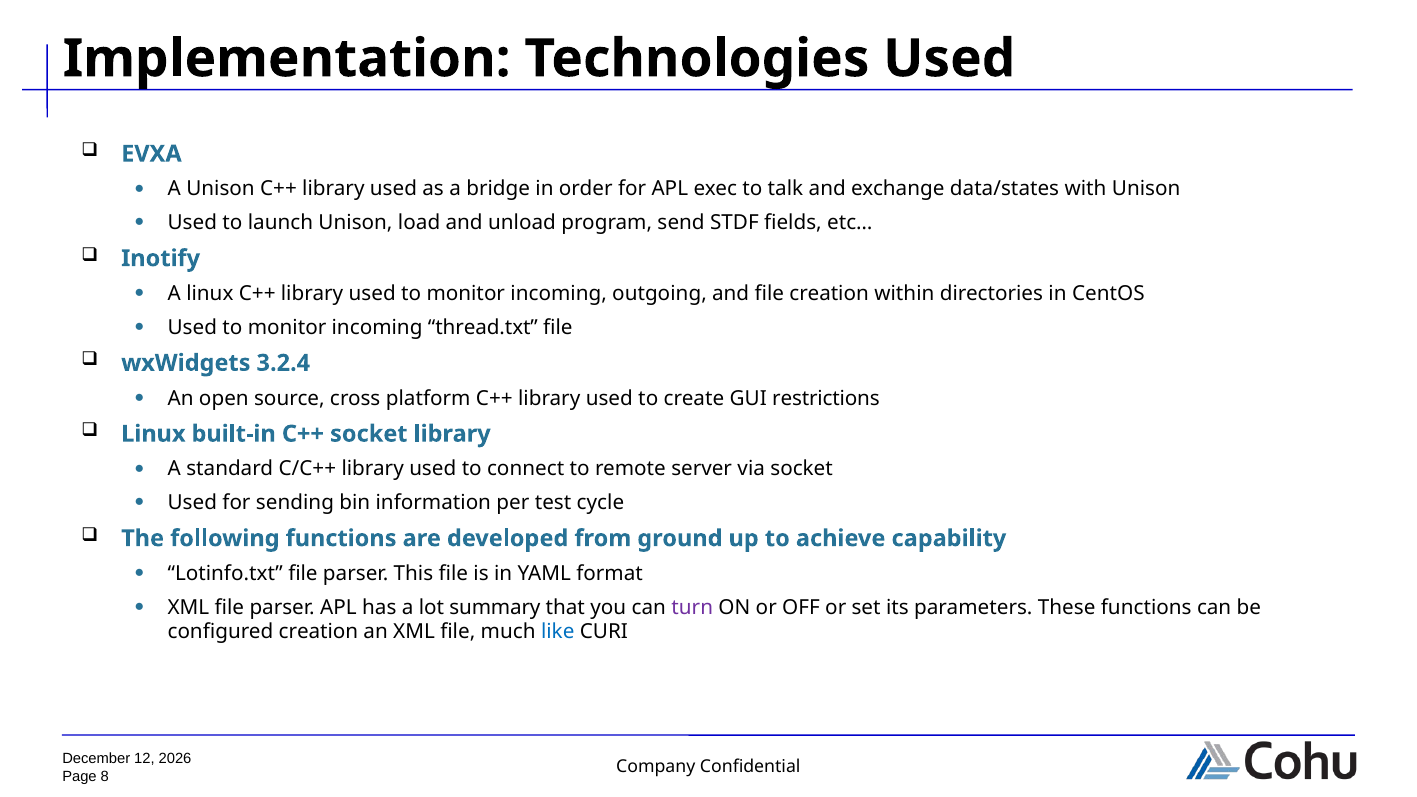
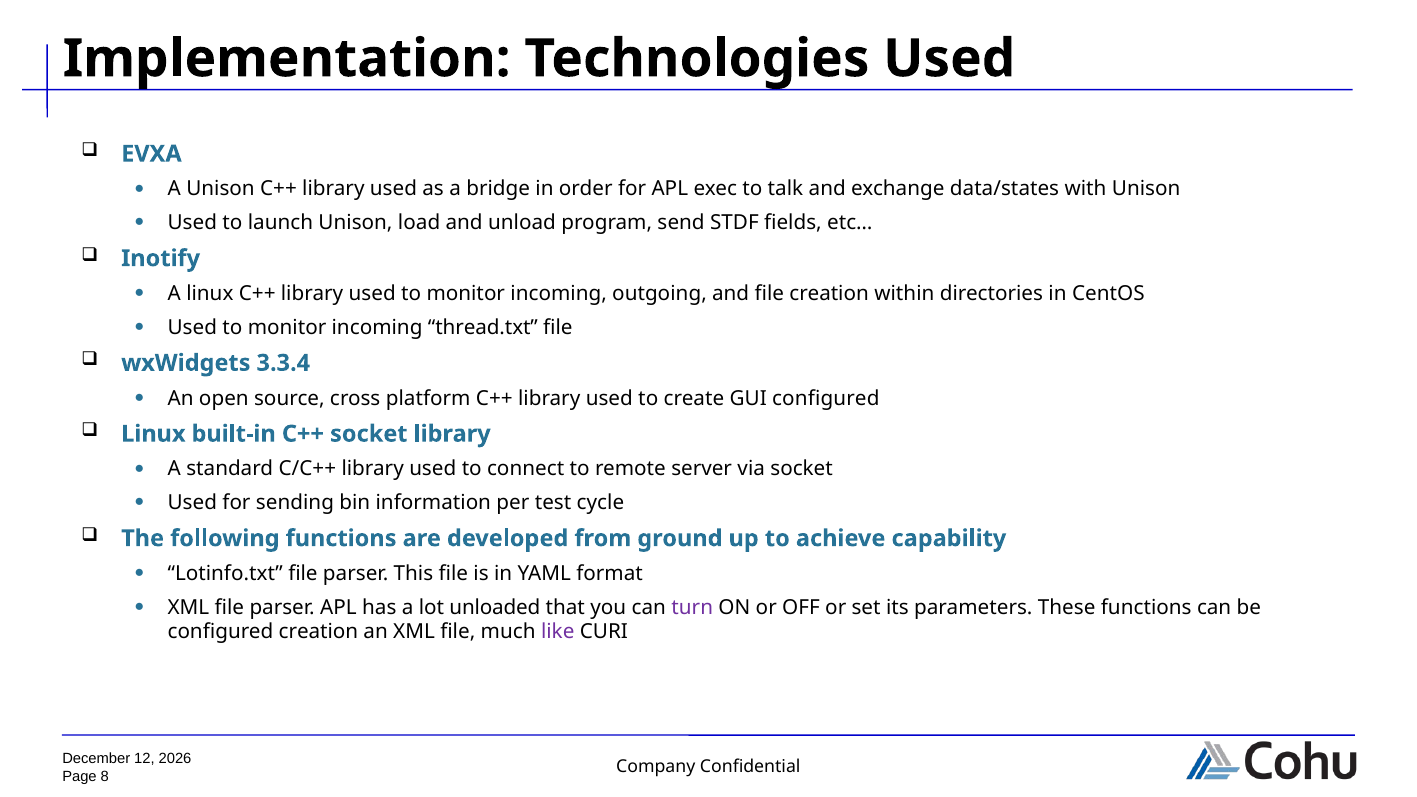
3.2.4: 3.2.4 -> 3.3.4
GUI restrictions: restrictions -> configured
summary: summary -> unloaded
like colour: blue -> purple
